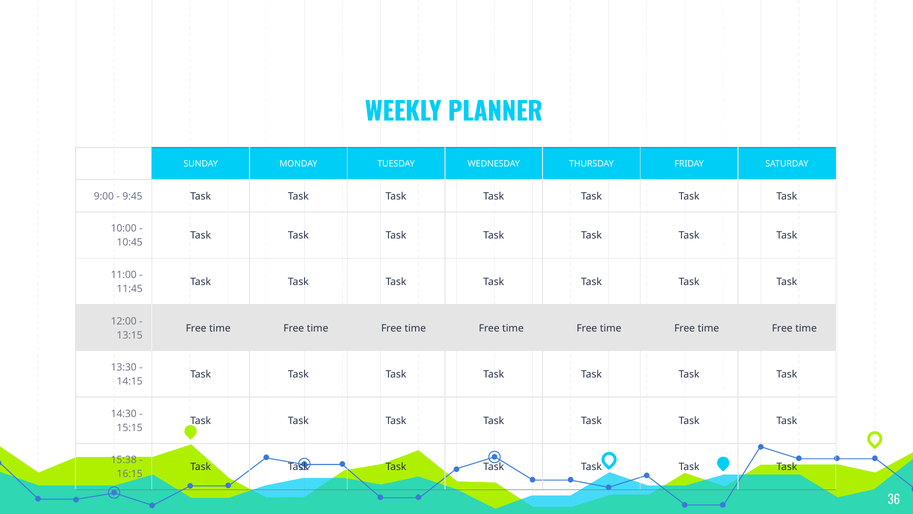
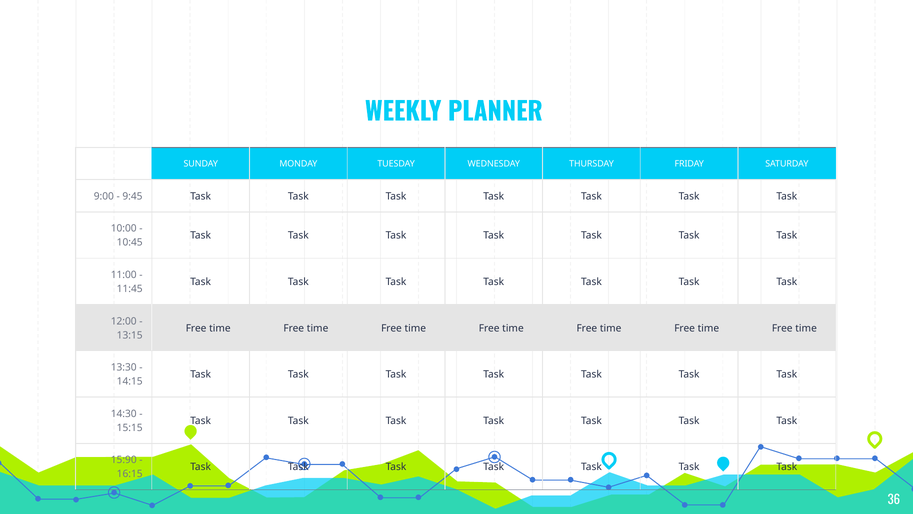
15:38: 15:38 -> 15:90
